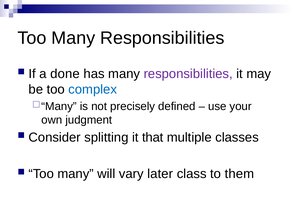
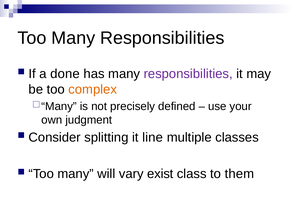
complex colour: blue -> orange
that: that -> line
later: later -> exist
